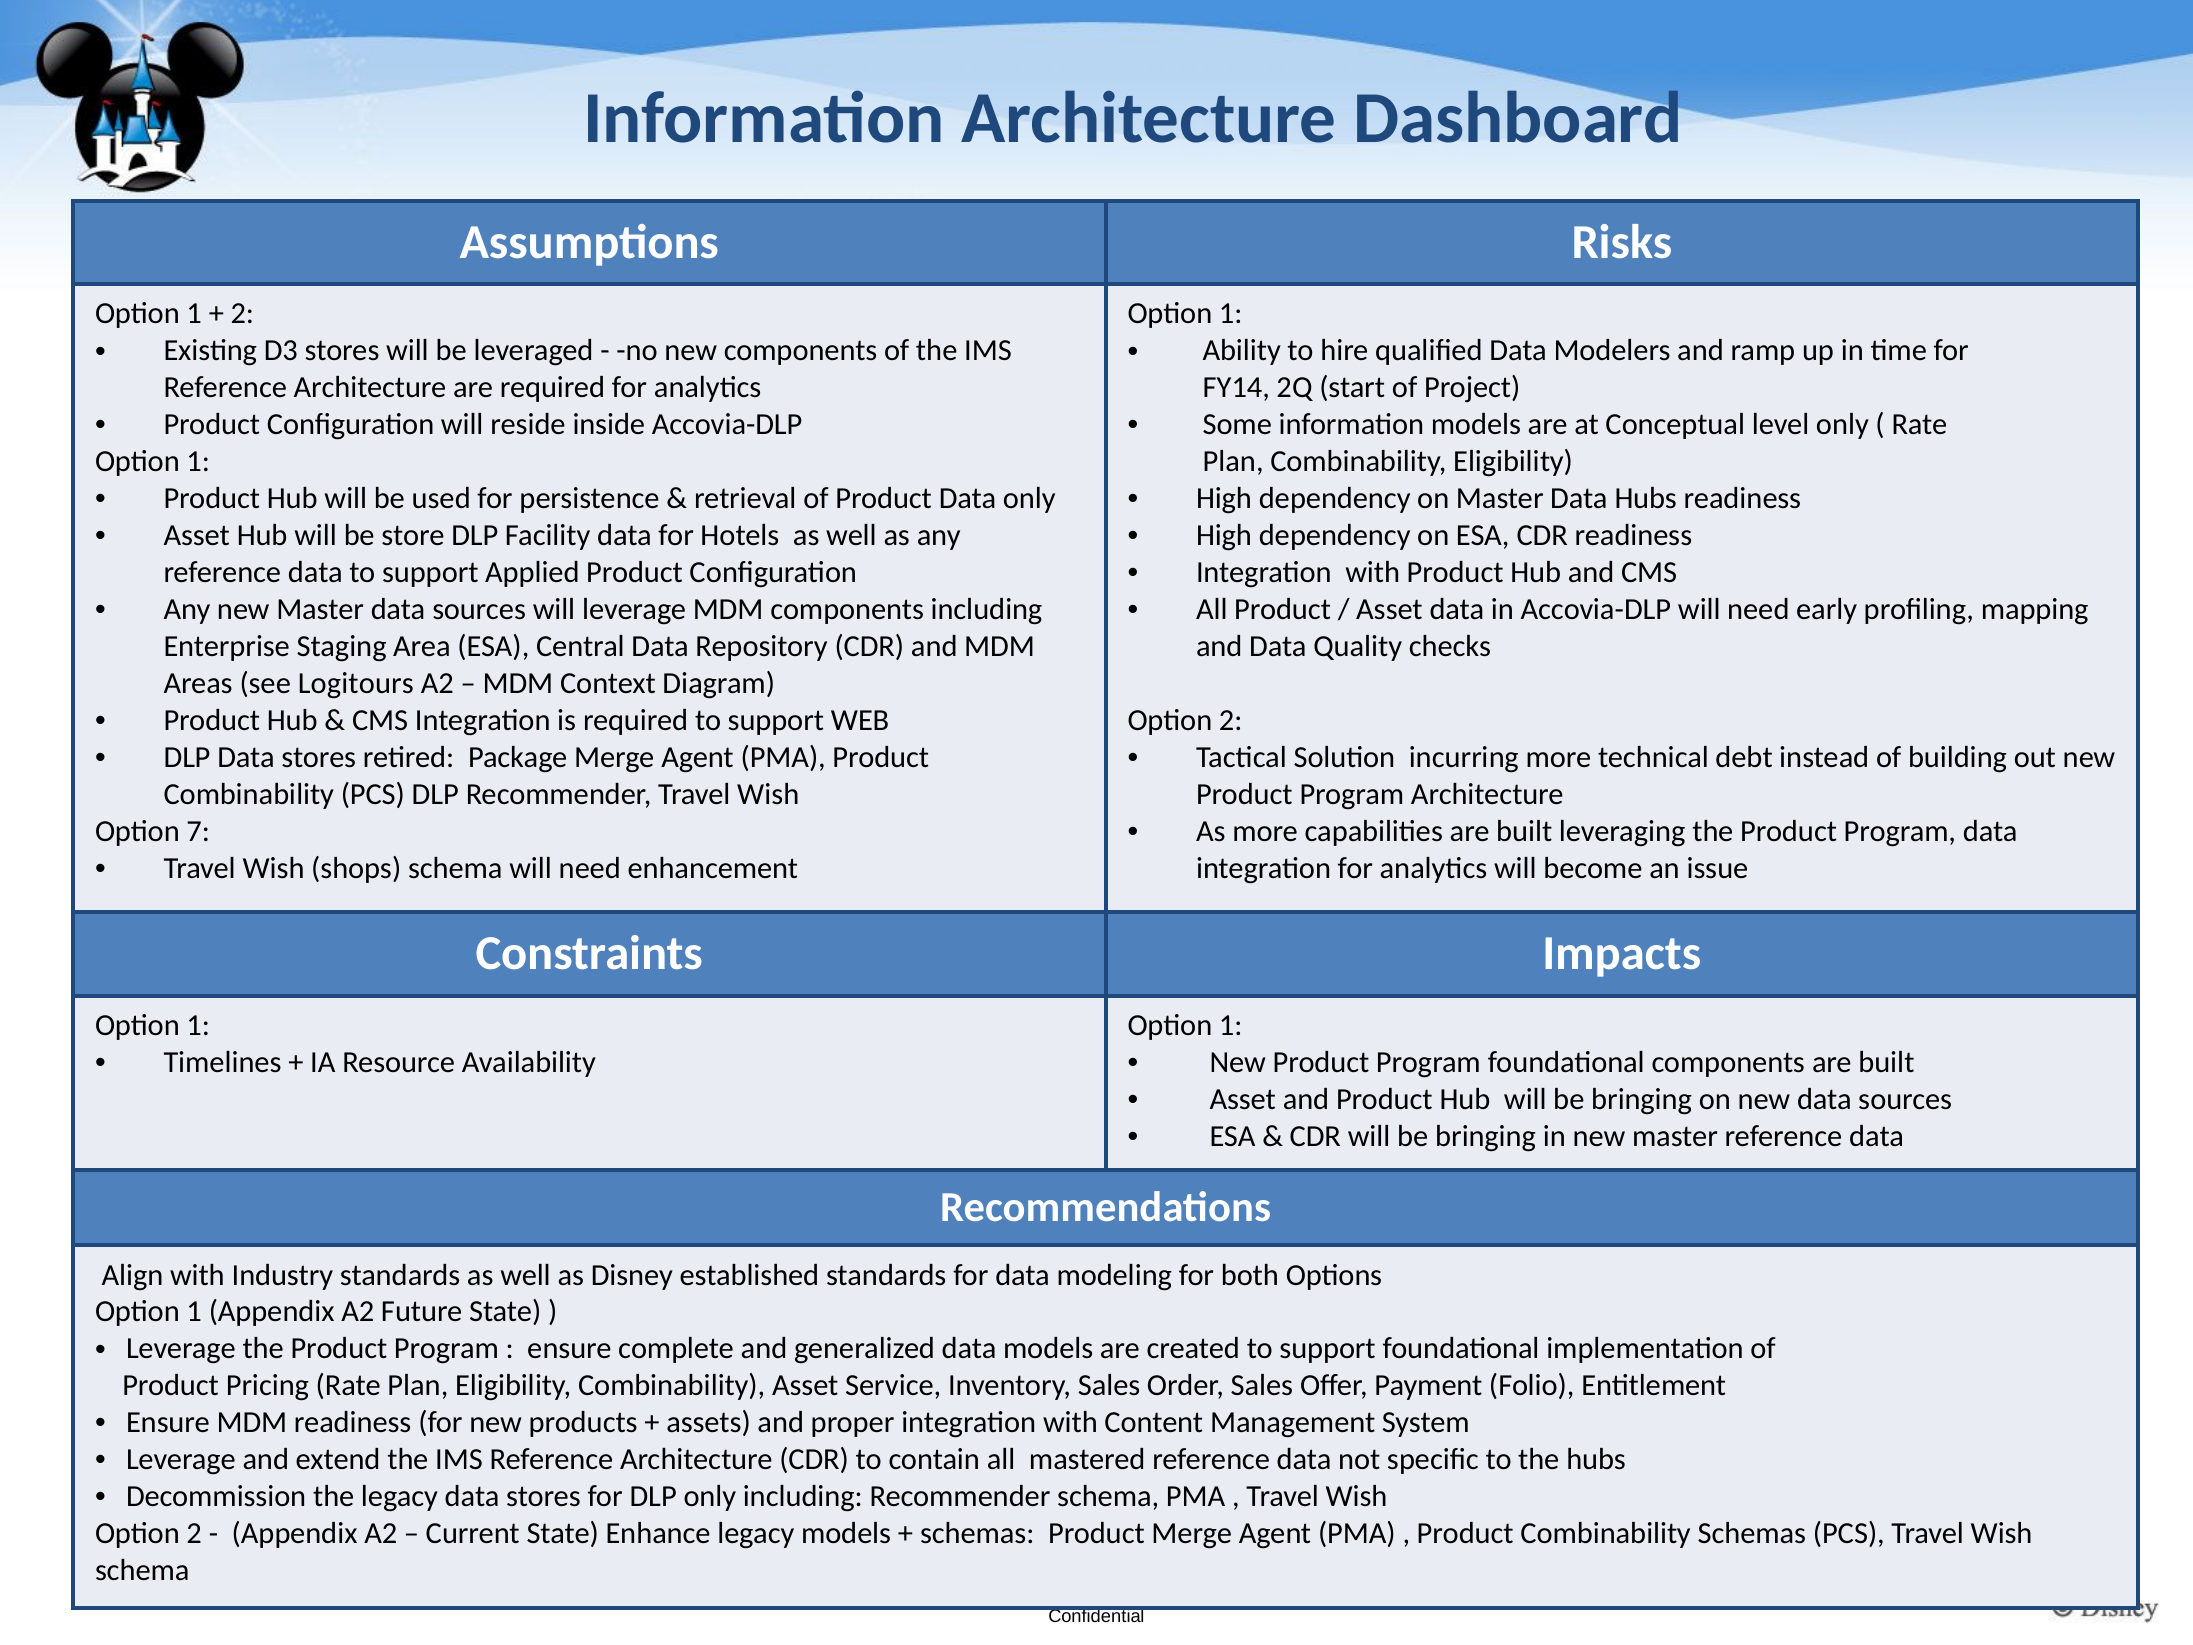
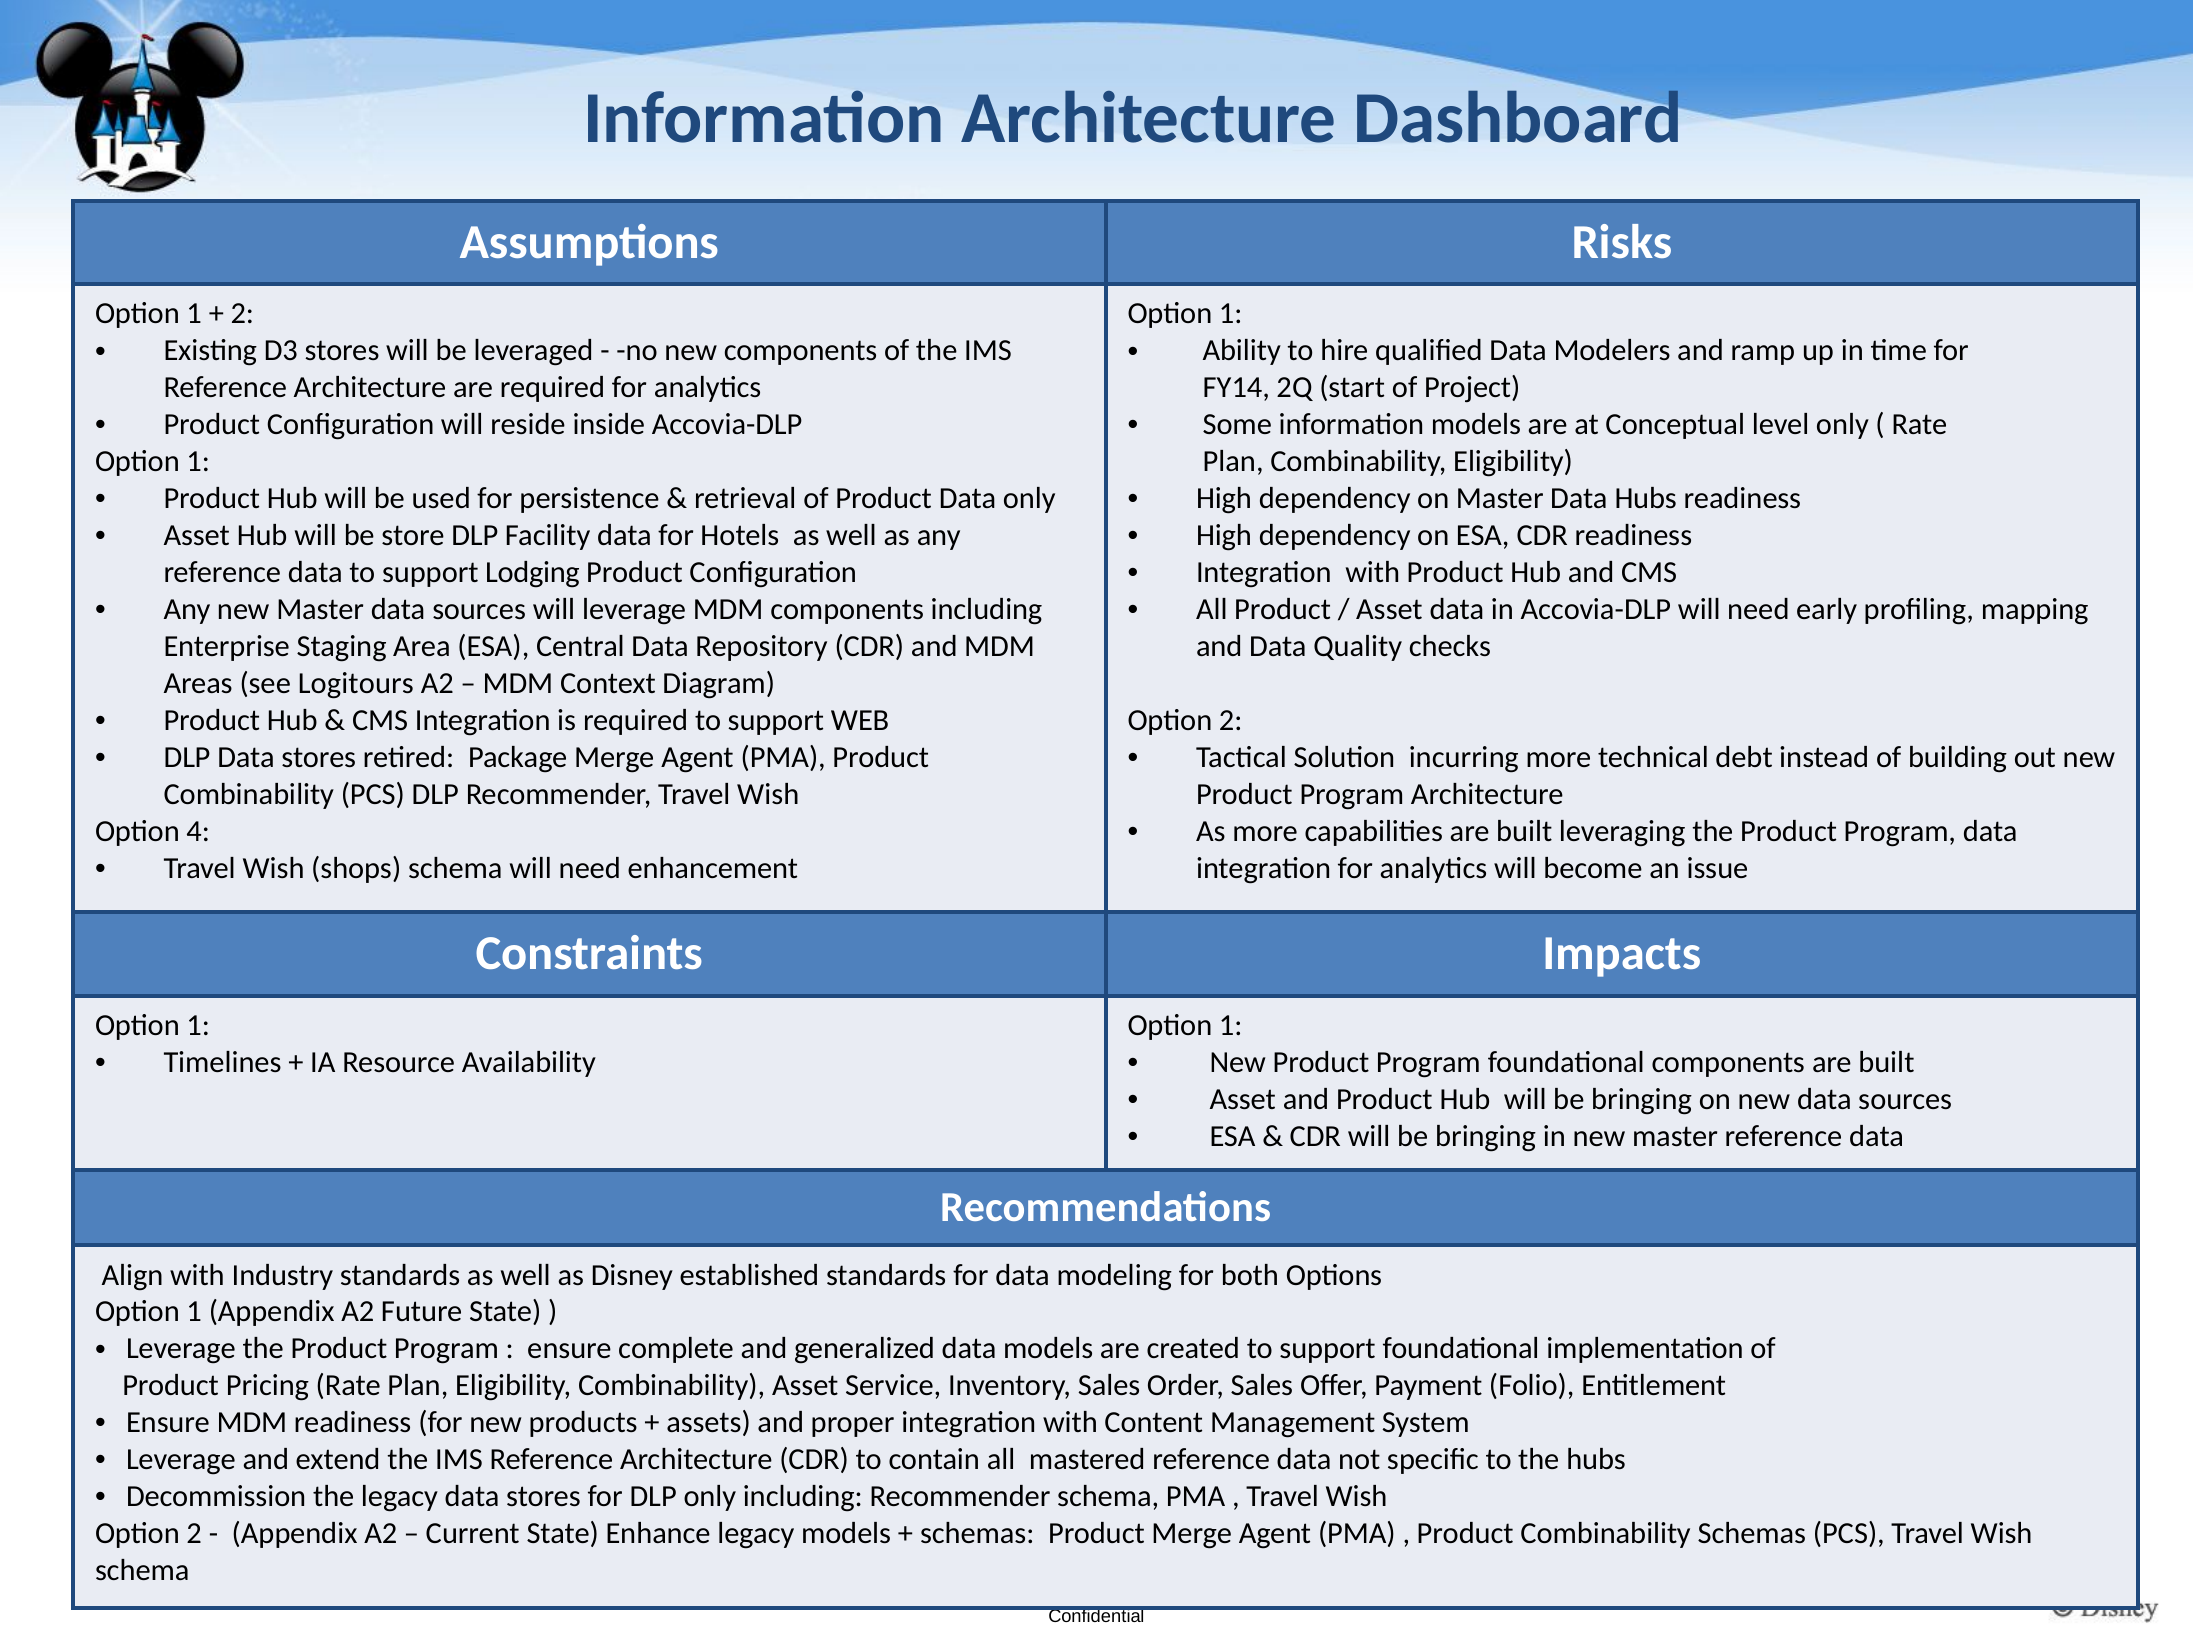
Applied: Applied -> Lodging
7: 7 -> 4
